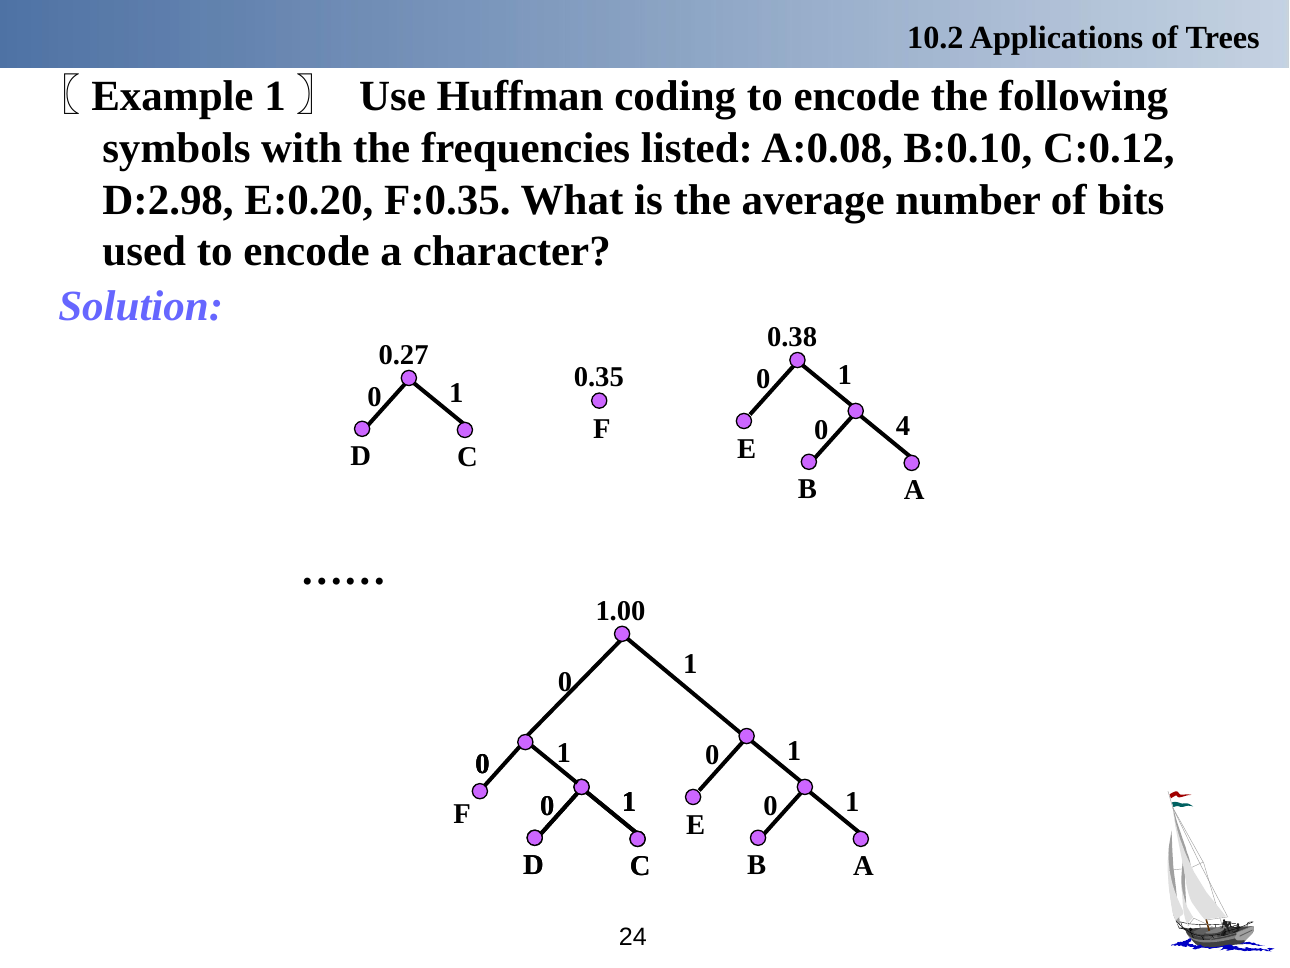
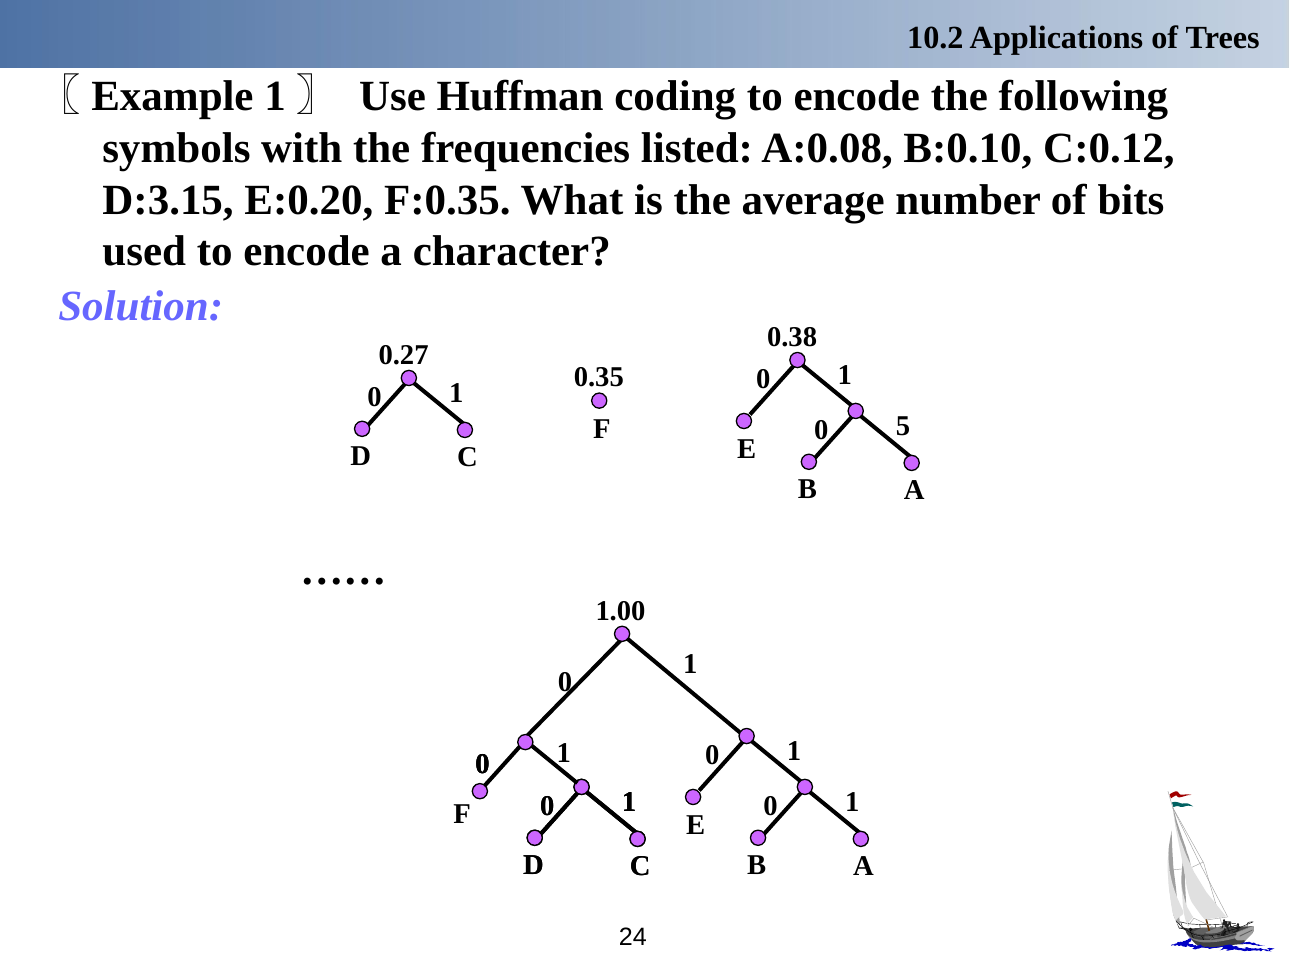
D:2.98: D:2.98 -> D:3.15
4: 4 -> 5
